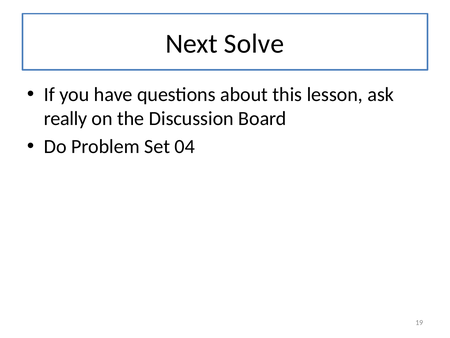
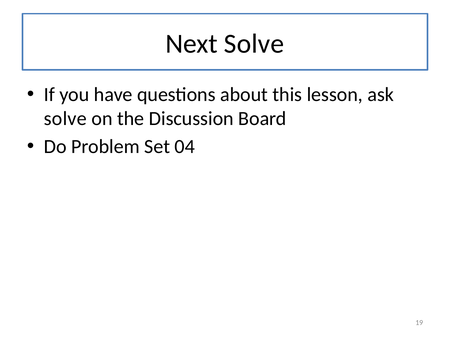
really at (66, 118): really -> solve
